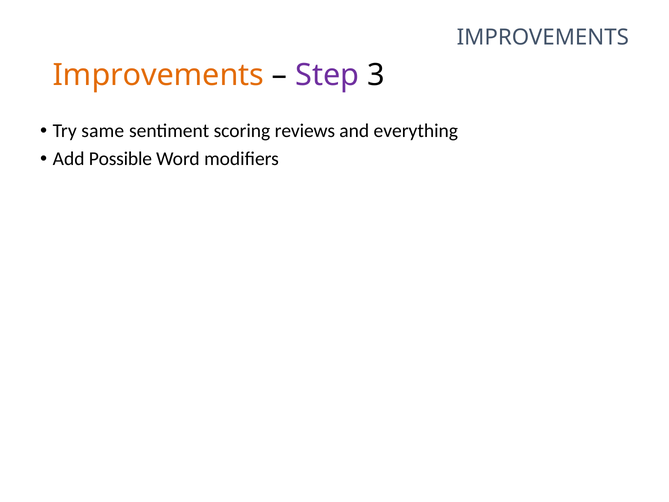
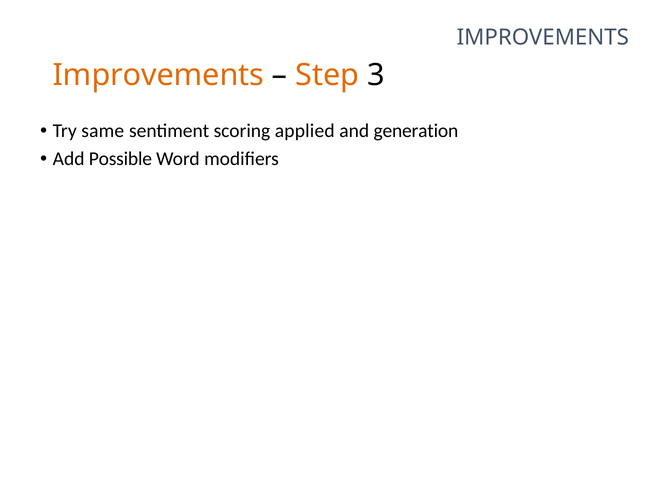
Step colour: purple -> orange
reviews: reviews -> applied
everything: everything -> generation
